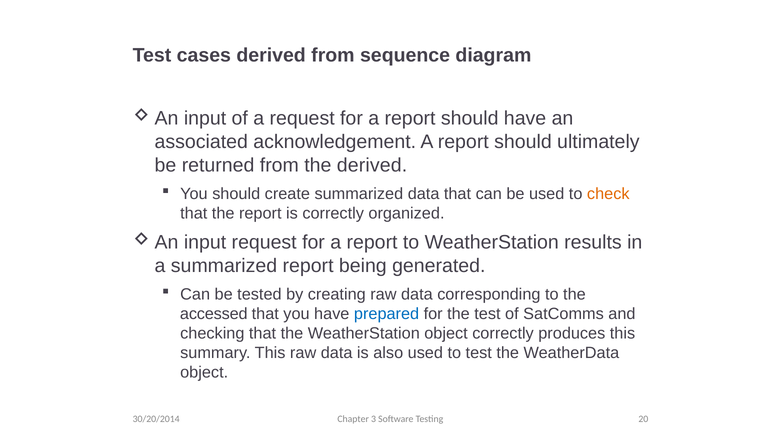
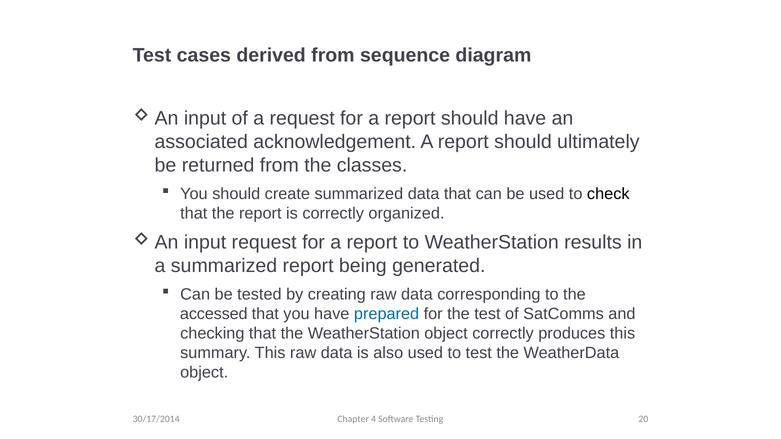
the derived: derived -> classes
check colour: orange -> black
30/20/2014: 30/20/2014 -> 30/17/2014
3: 3 -> 4
